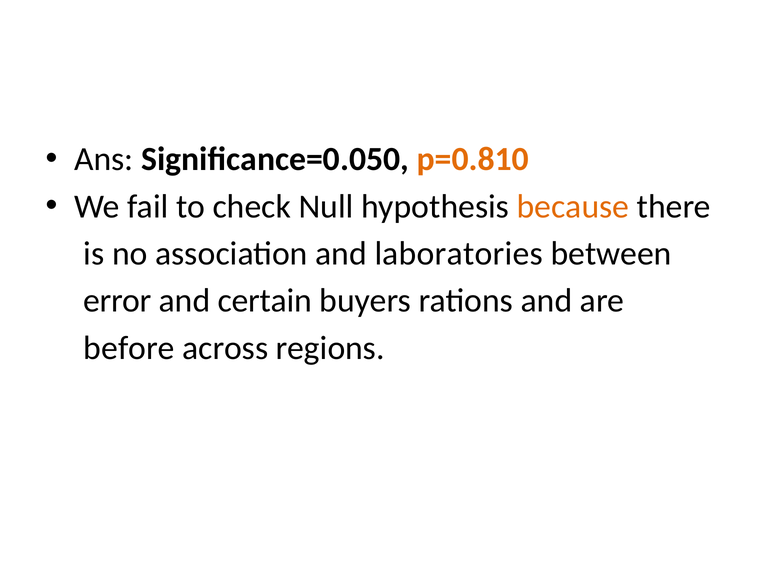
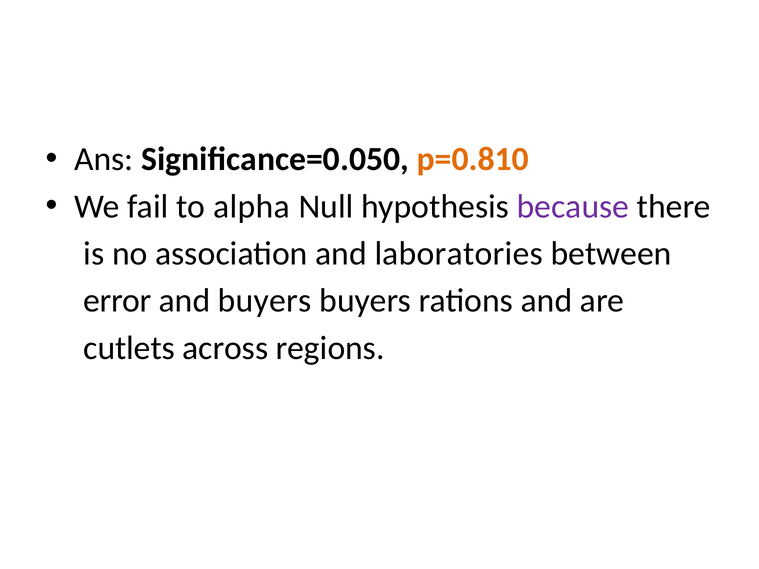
check: check -> alpha
because colour: orange -> purple
and certain: certain -> buyers
before: before -> cutlets
